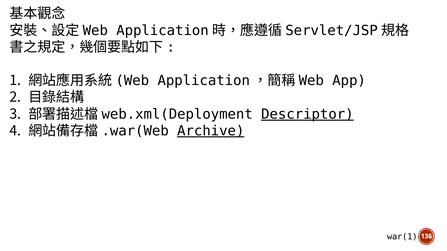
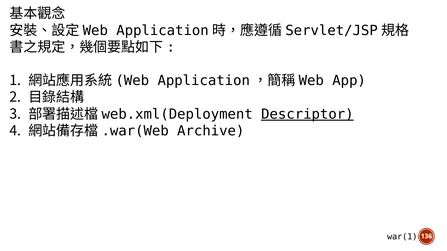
Archive underline: present -> none
